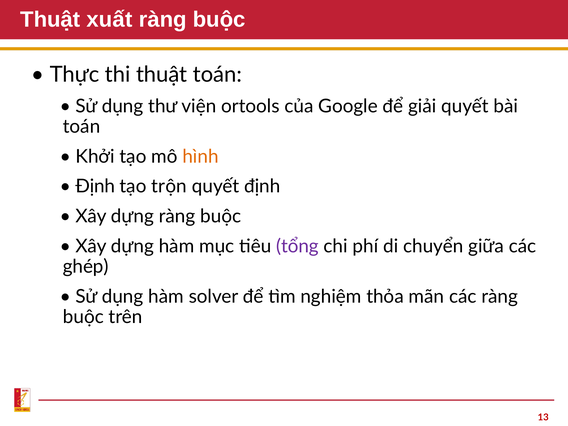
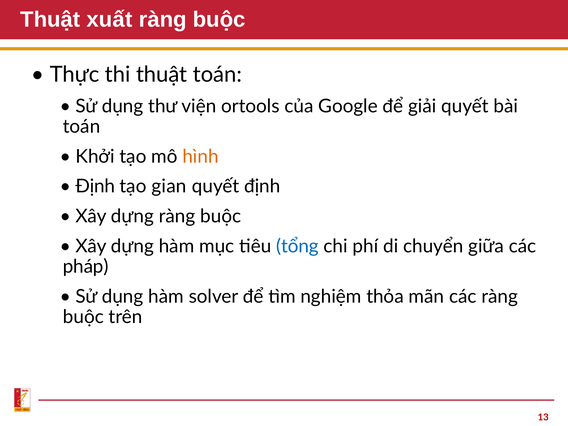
trộn: trộn -> gian
tổng colour: purple -> blue
ghép: ghép -> pháp
